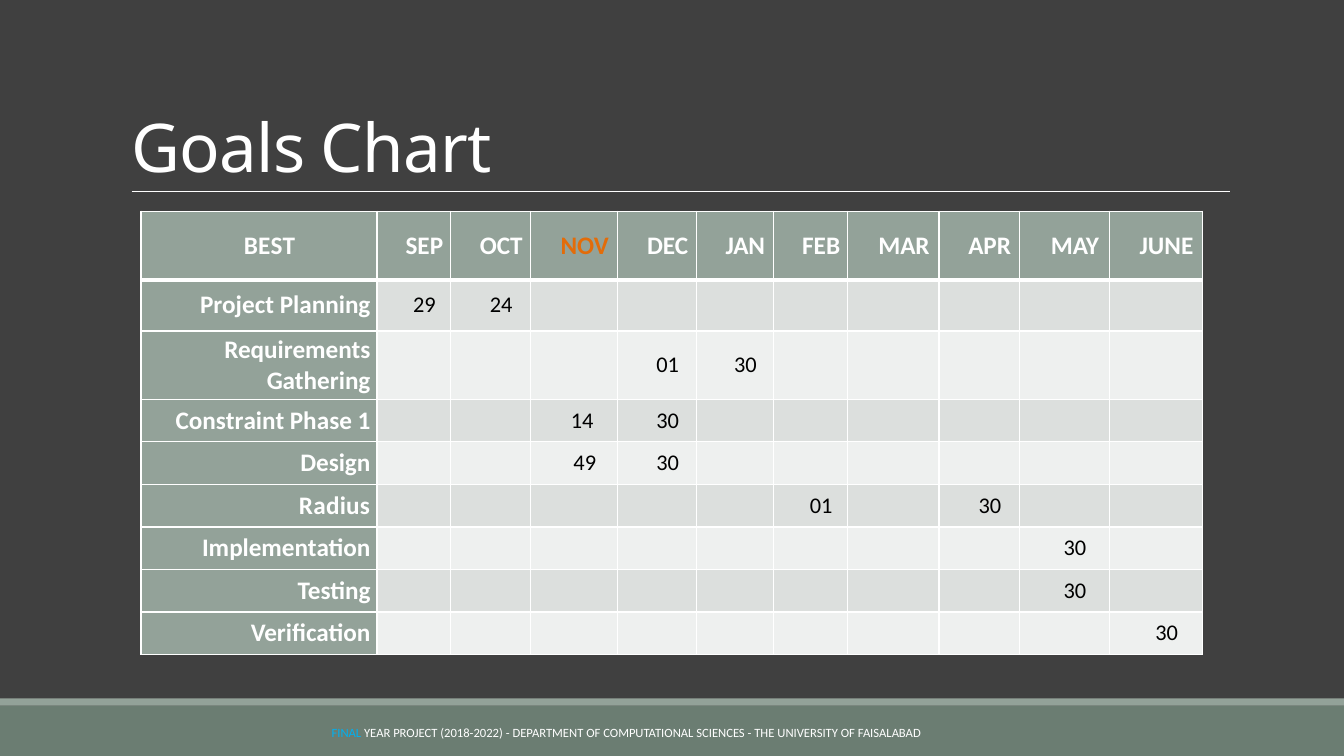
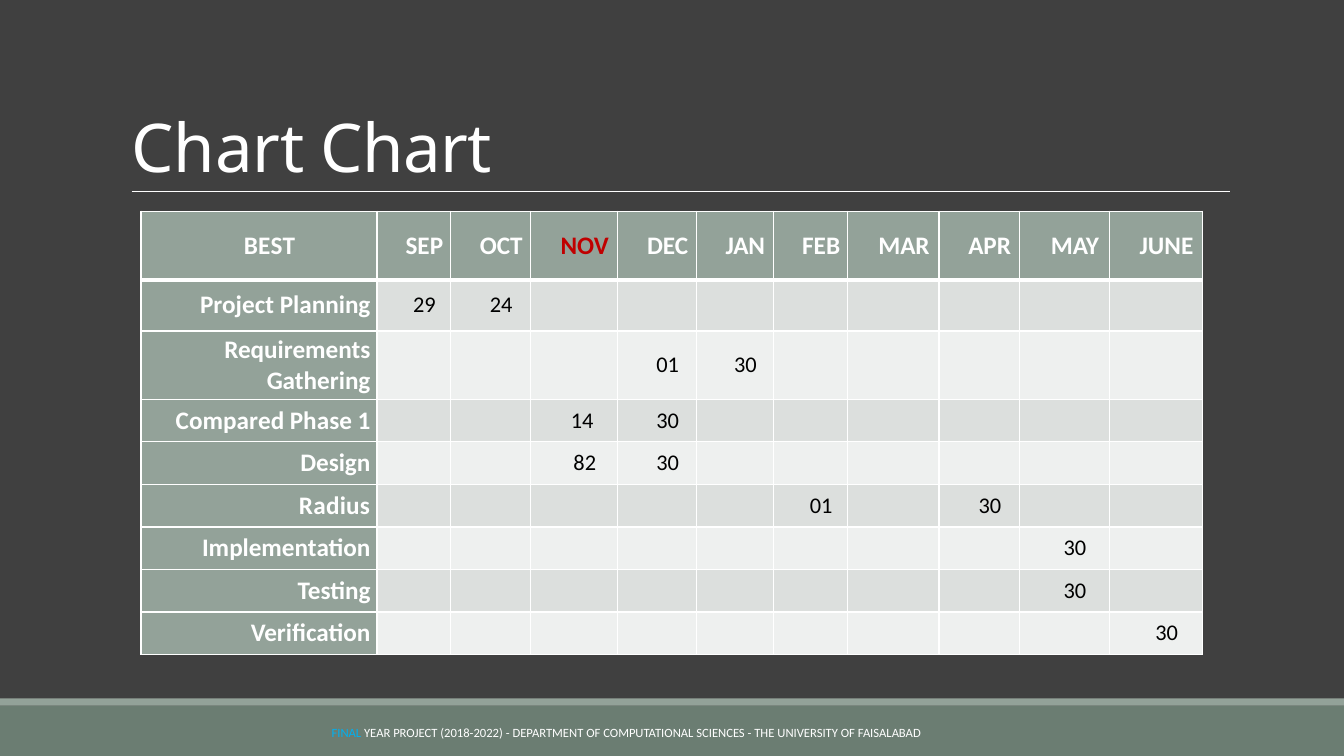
Goals at (218, 151): Goals -> Chart
NOV colour: orange -> red
Constraint: Constraint -> Compared
49: 49 -> 82
